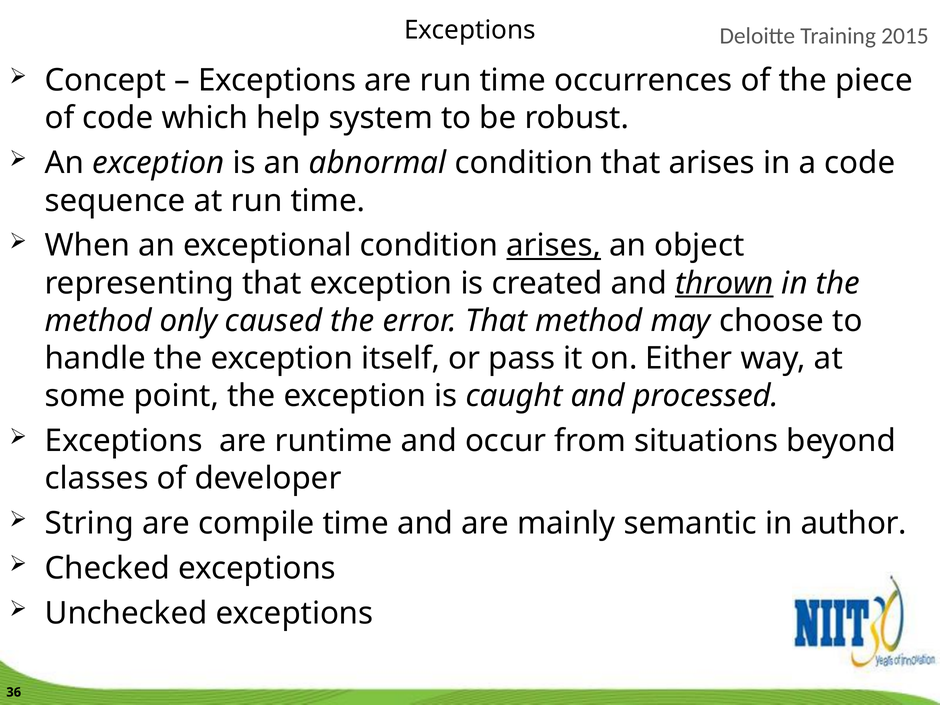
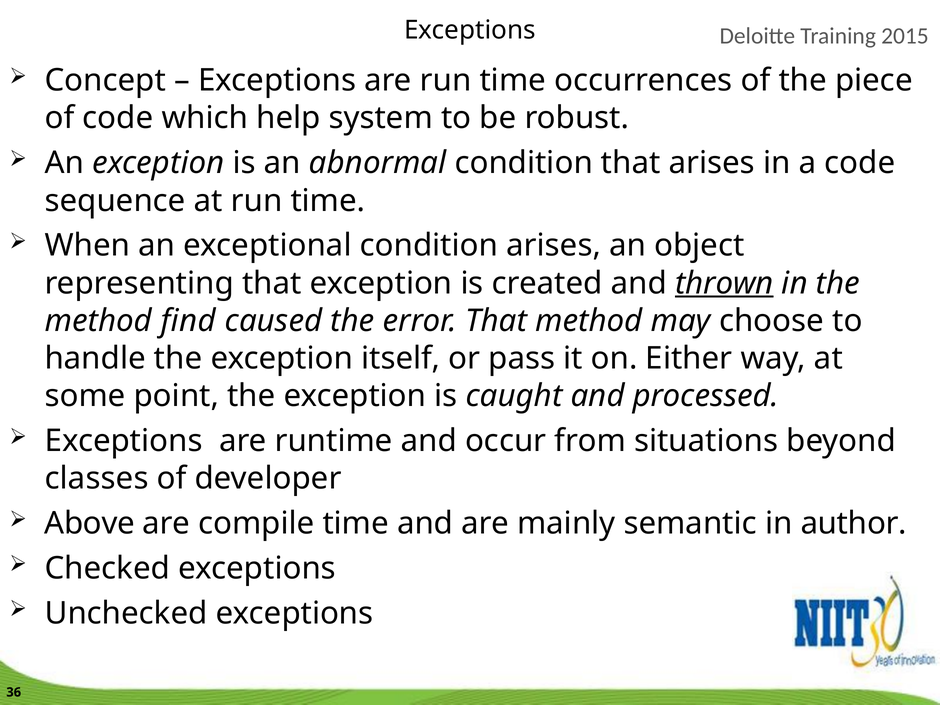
arises at (554, 246) underline: present -> none
only: only -> find
String: String -> Above
